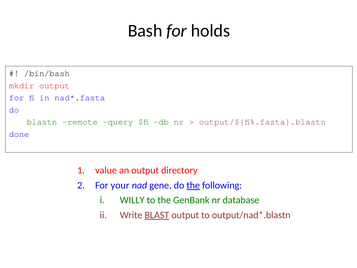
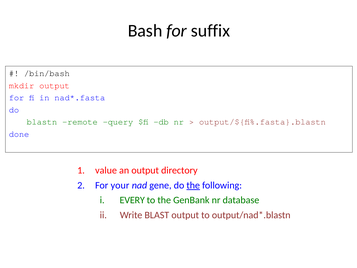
holds: holds -> suffix
WILLY: WILLY -> EVERY
BLAST underline: present -> none
